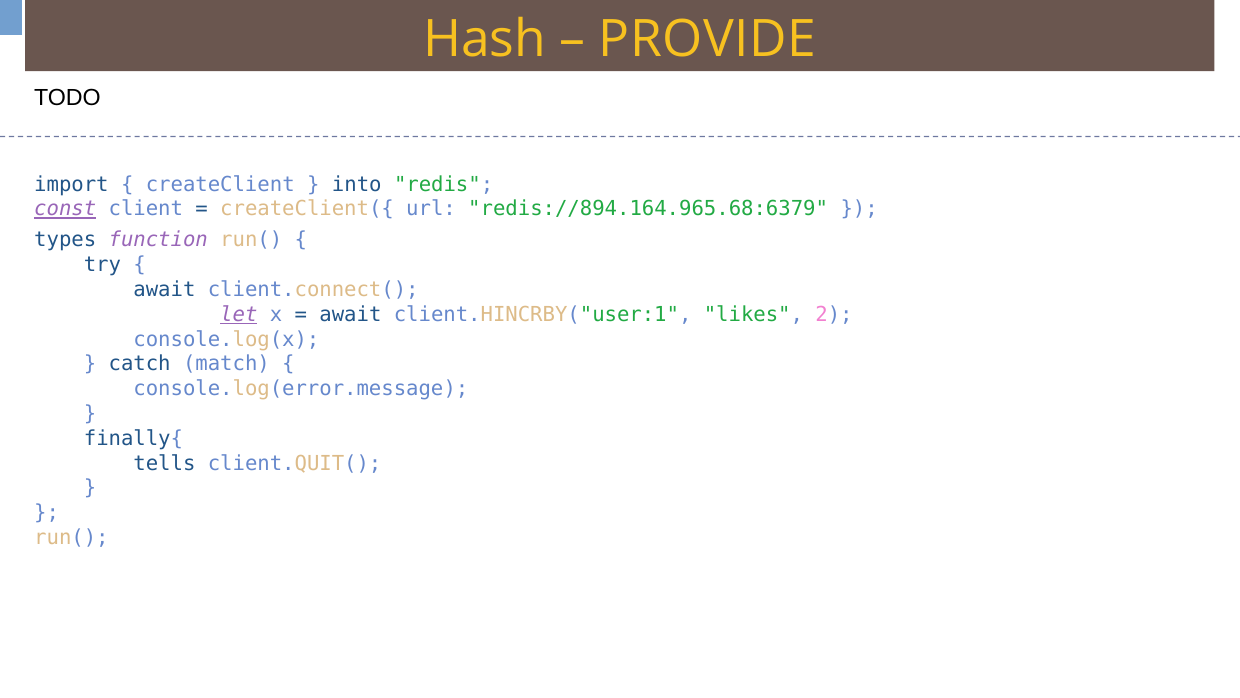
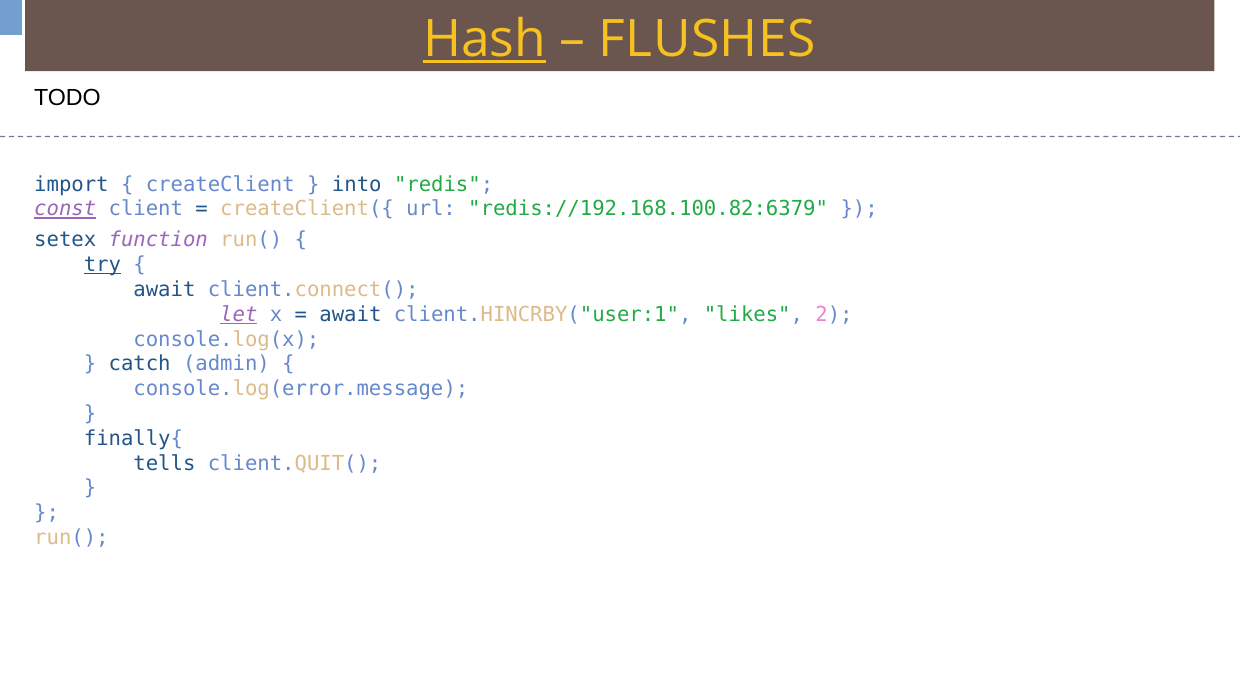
Hash underline: none -> present
PROVIDE: PROVIDE -> FLUSHES
redis://894.164.965.68:6379: redis://894.164.965.68:6379 -> redis://192.168.100.82:6379
types: types -> setex
try underline: none -> present
match: match -> admin
